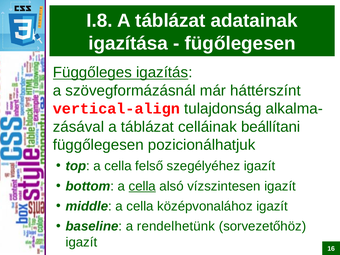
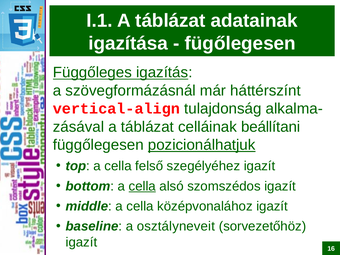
I.8: I.8 -> I.1
pozicionálhatjuk underline: none -> present
vízszintesen: vízszintesen -> szomszédos
rendelhetünk: rendelhetünk -> osztályneveit
